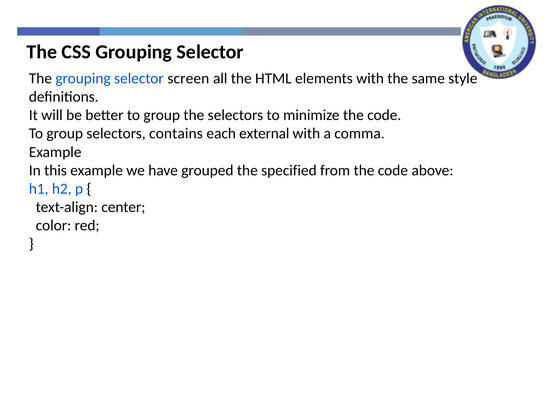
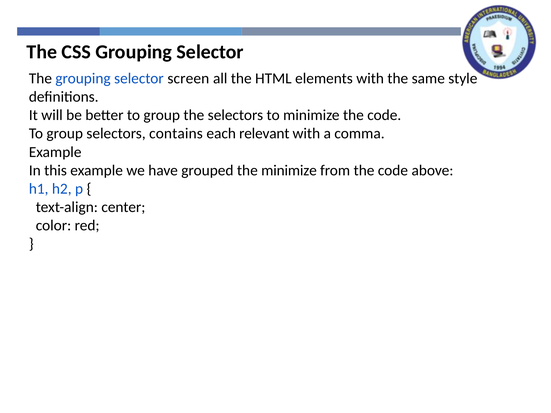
external: external -> relevant
the specified: specified -> minimize
